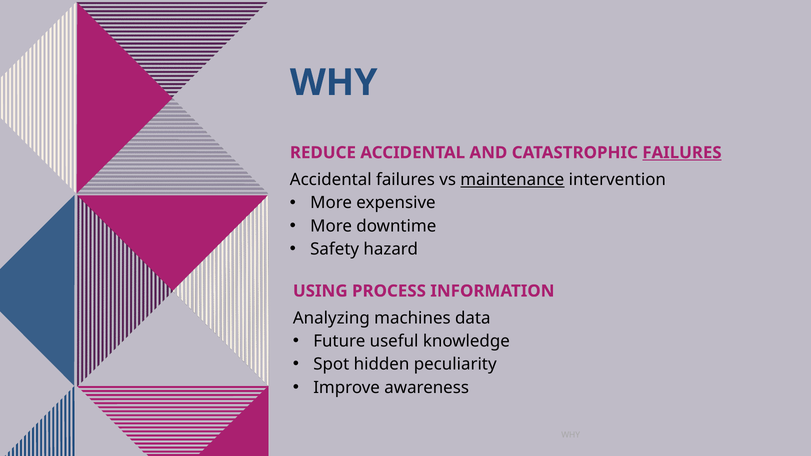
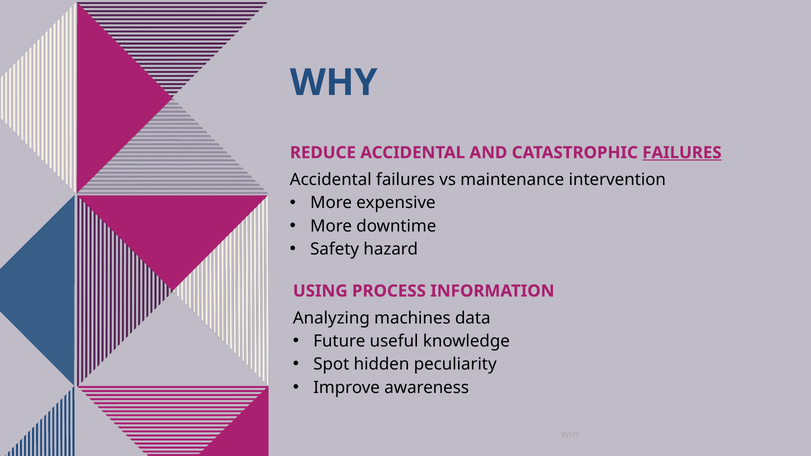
maintenance underline: present -> none
